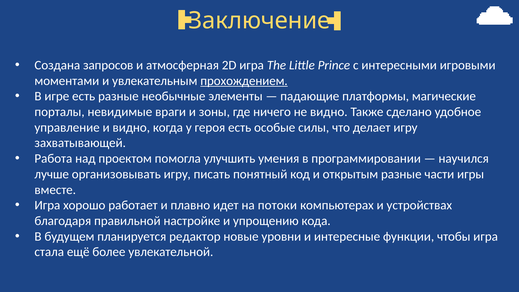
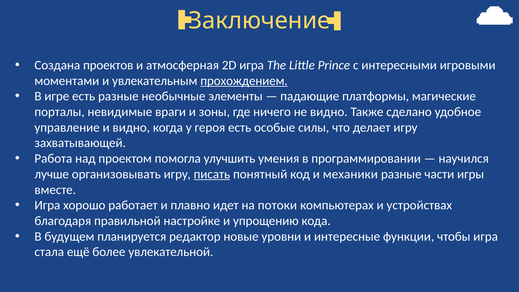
запросов: запросов -> проектов
писать underline: none -> present
открытым: открытым -> механики
